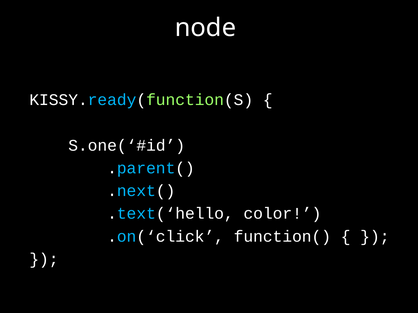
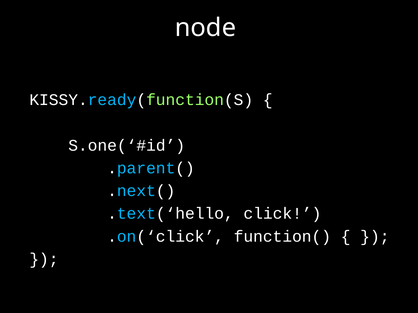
color: color -> click
